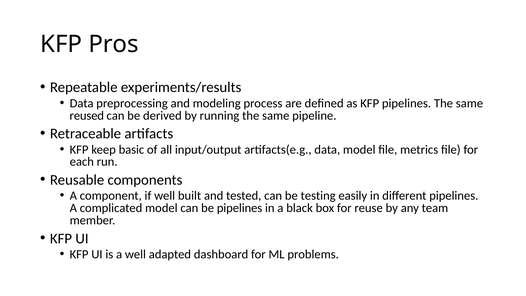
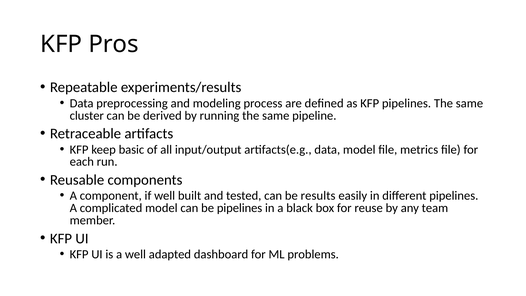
reused: reused -> cluster
testing: testing -> results
